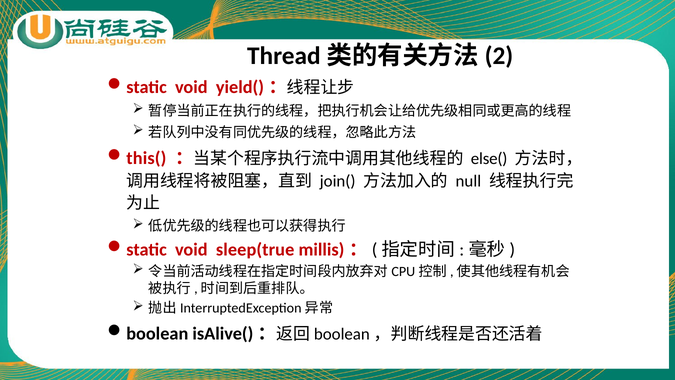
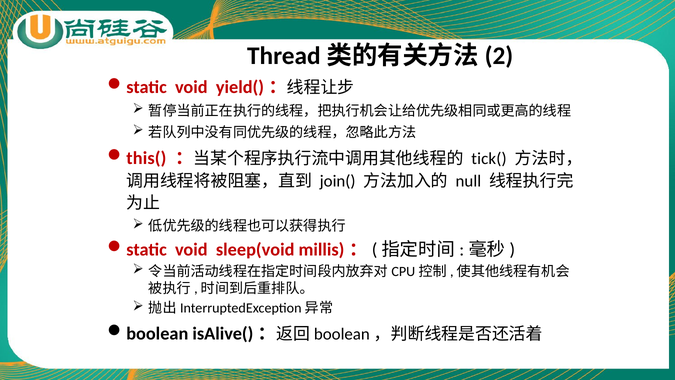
else(: else( -> tick(
sleep(true: sleep(true -> sleep(void
